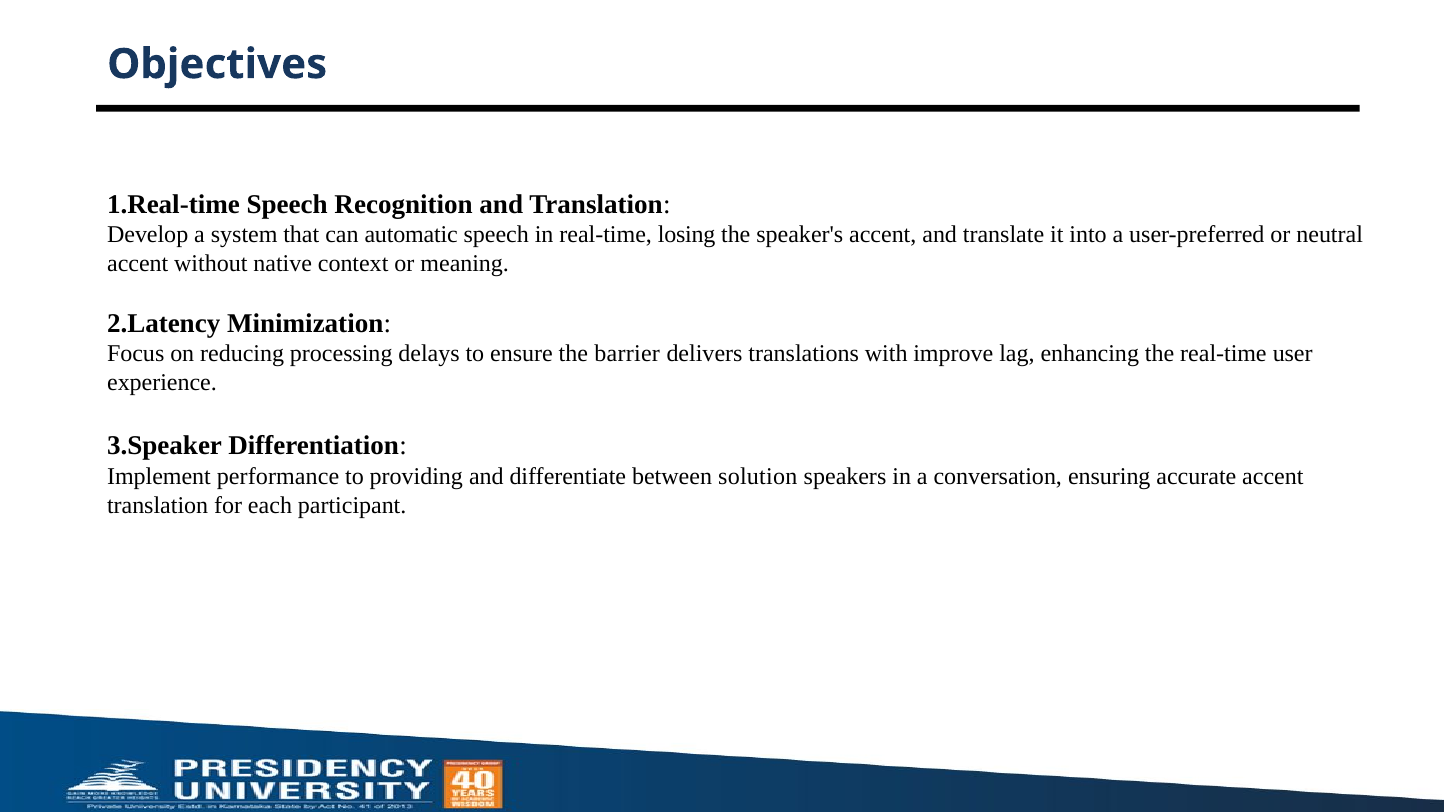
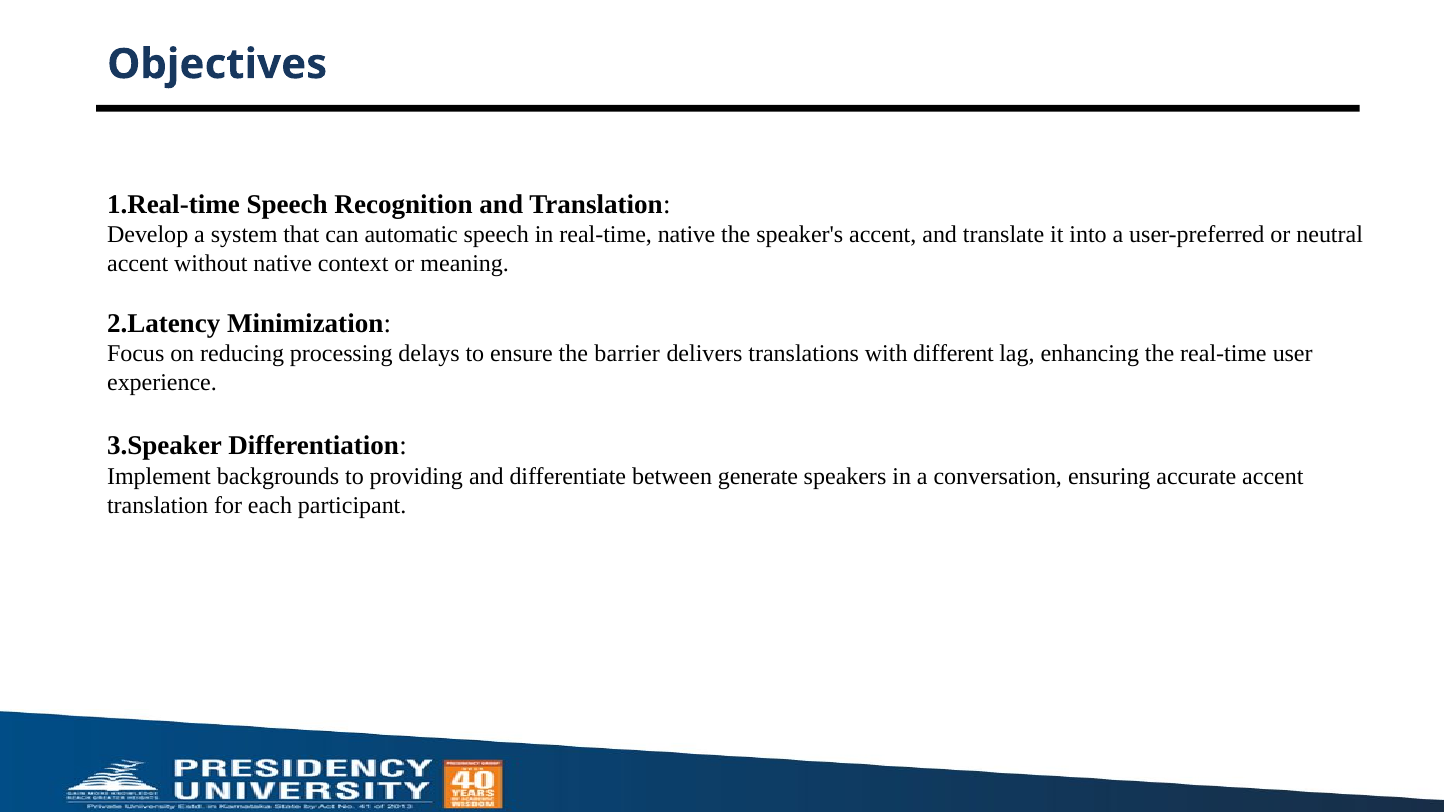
real-time losing: losing -> native
improve: improve -> different
performance: performance -> backgrounds
solution: solution -> generate
